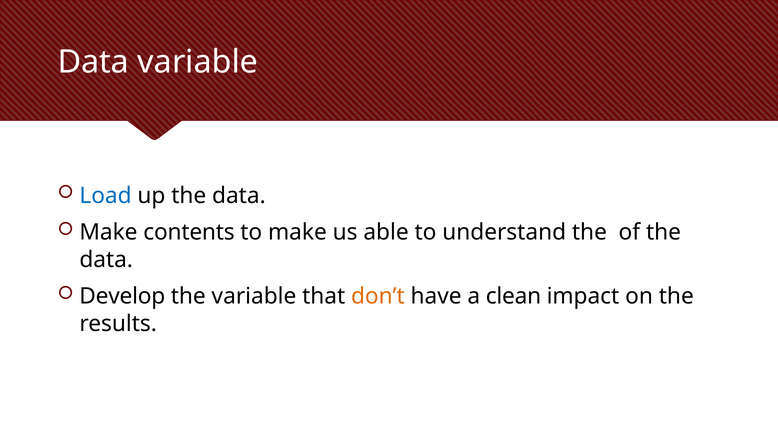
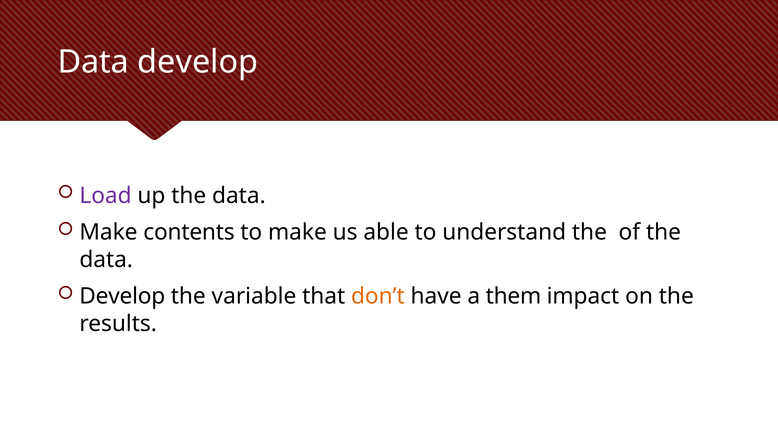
Data variable: variable -> develop
Load colour: blue -> purple
clean: clean -> them
